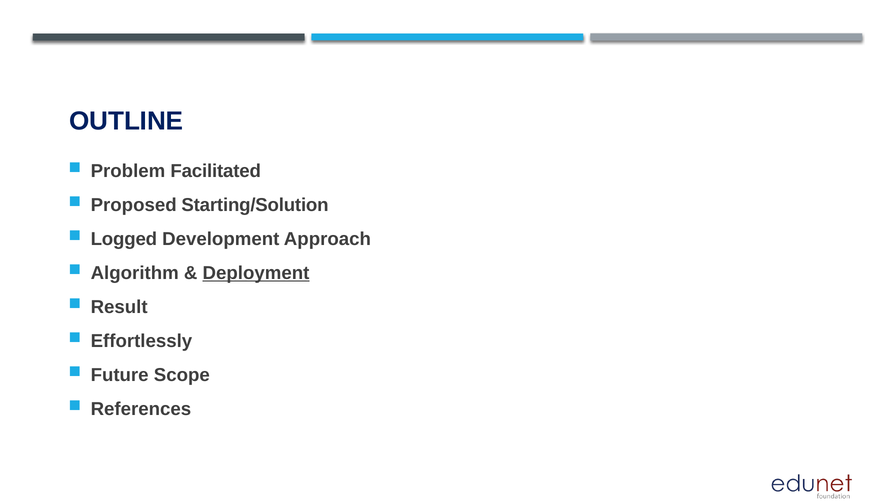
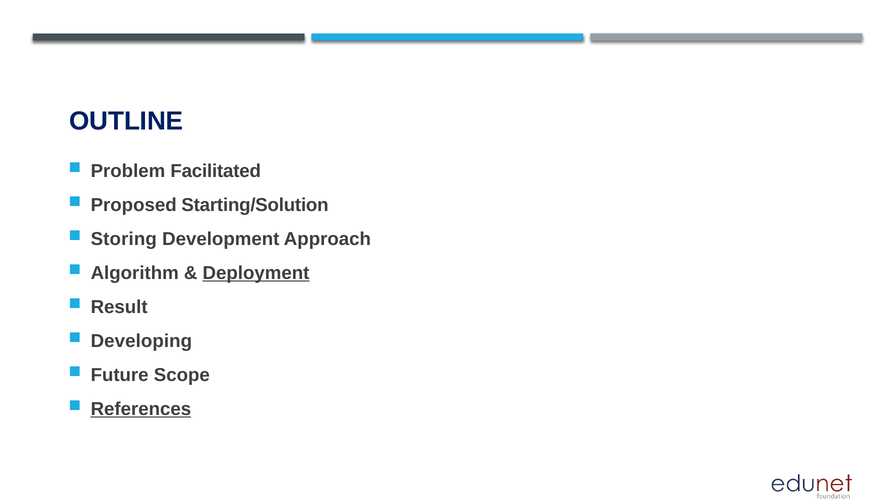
Logged: Logged -> Storing
Effortlessly: Effortlessly -> Developing
References underline: none -> present
